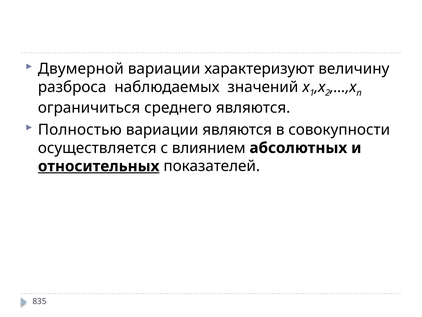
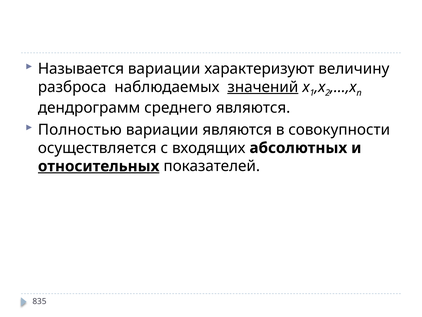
Двумерной: Двумерной -> Называется
значений underline: none -> present
ограничиться: ограничиться -> дендрограмм
влиянием: влиянием -> входящих
